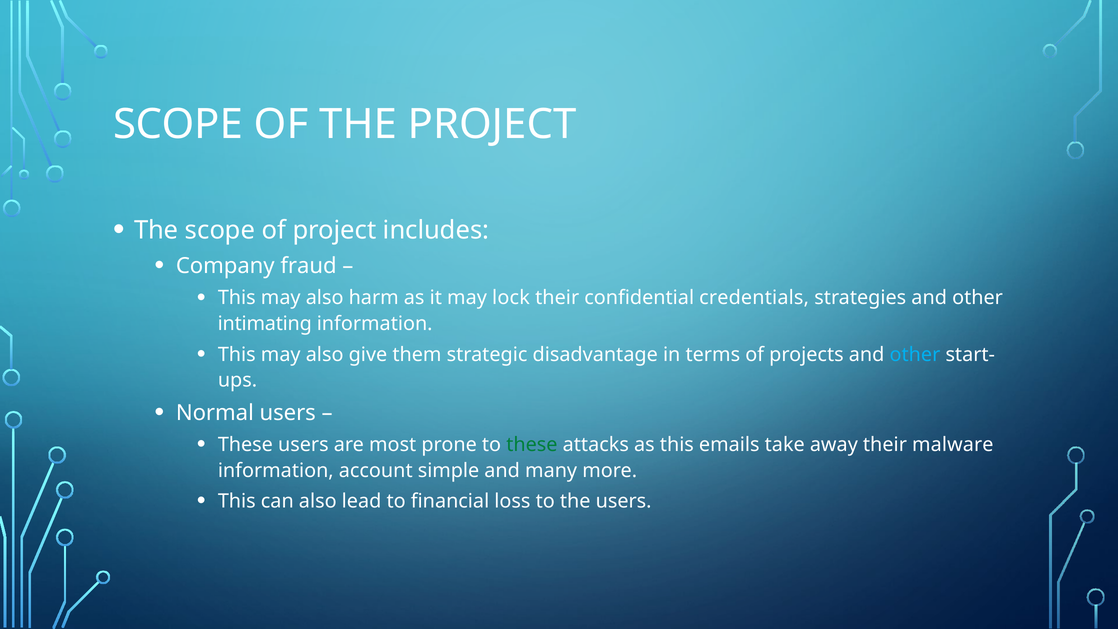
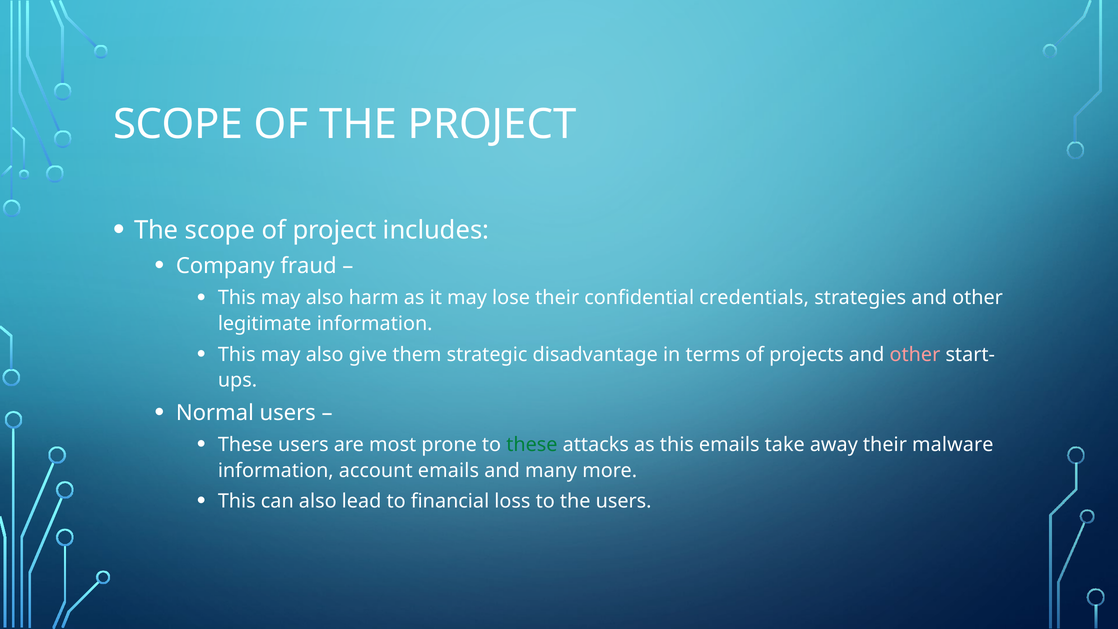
lock: lock -> lose
intimating: intimating -> legitimate
other at (915, 354) colour: light blue -> pink
account simple: simple -> emails
